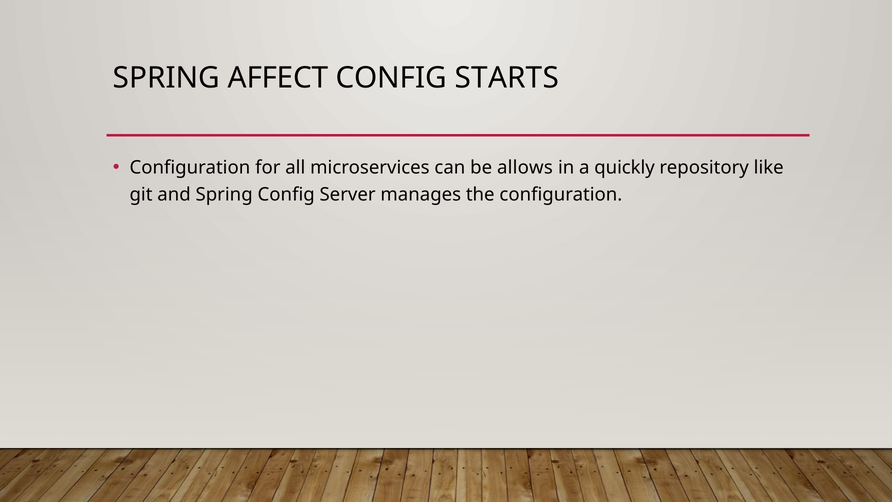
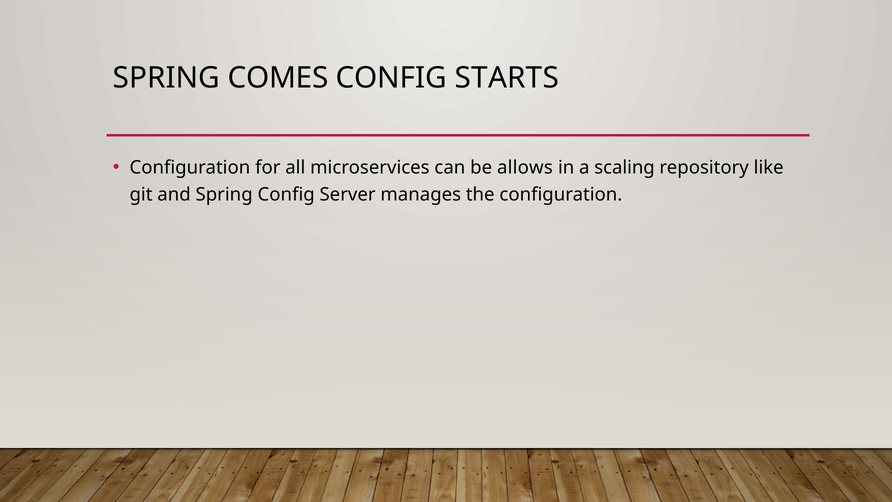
AFFECT: AFFECT -> COMES
quickly: quickly -> scaling
